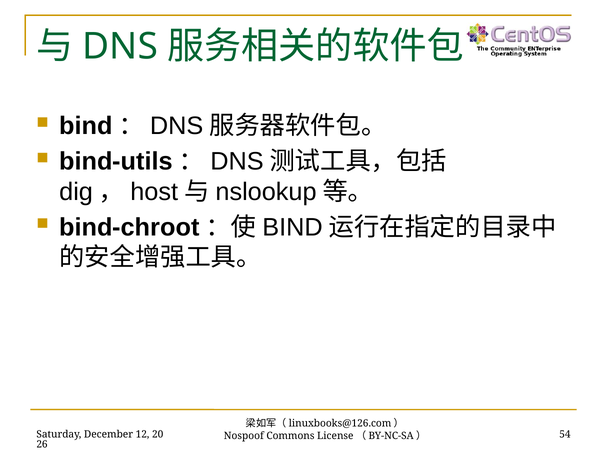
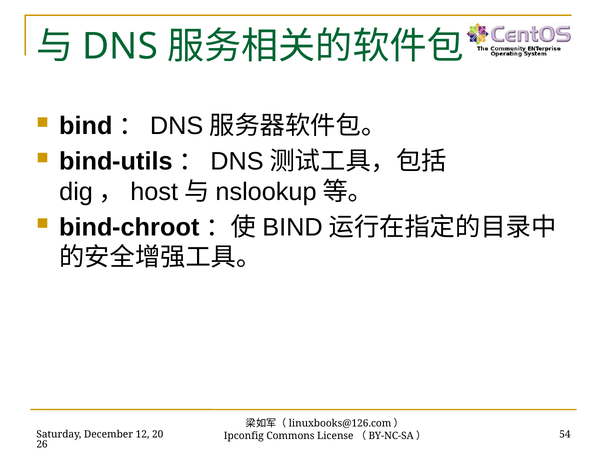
Nospoof: Nospoof -> Ipconfig
